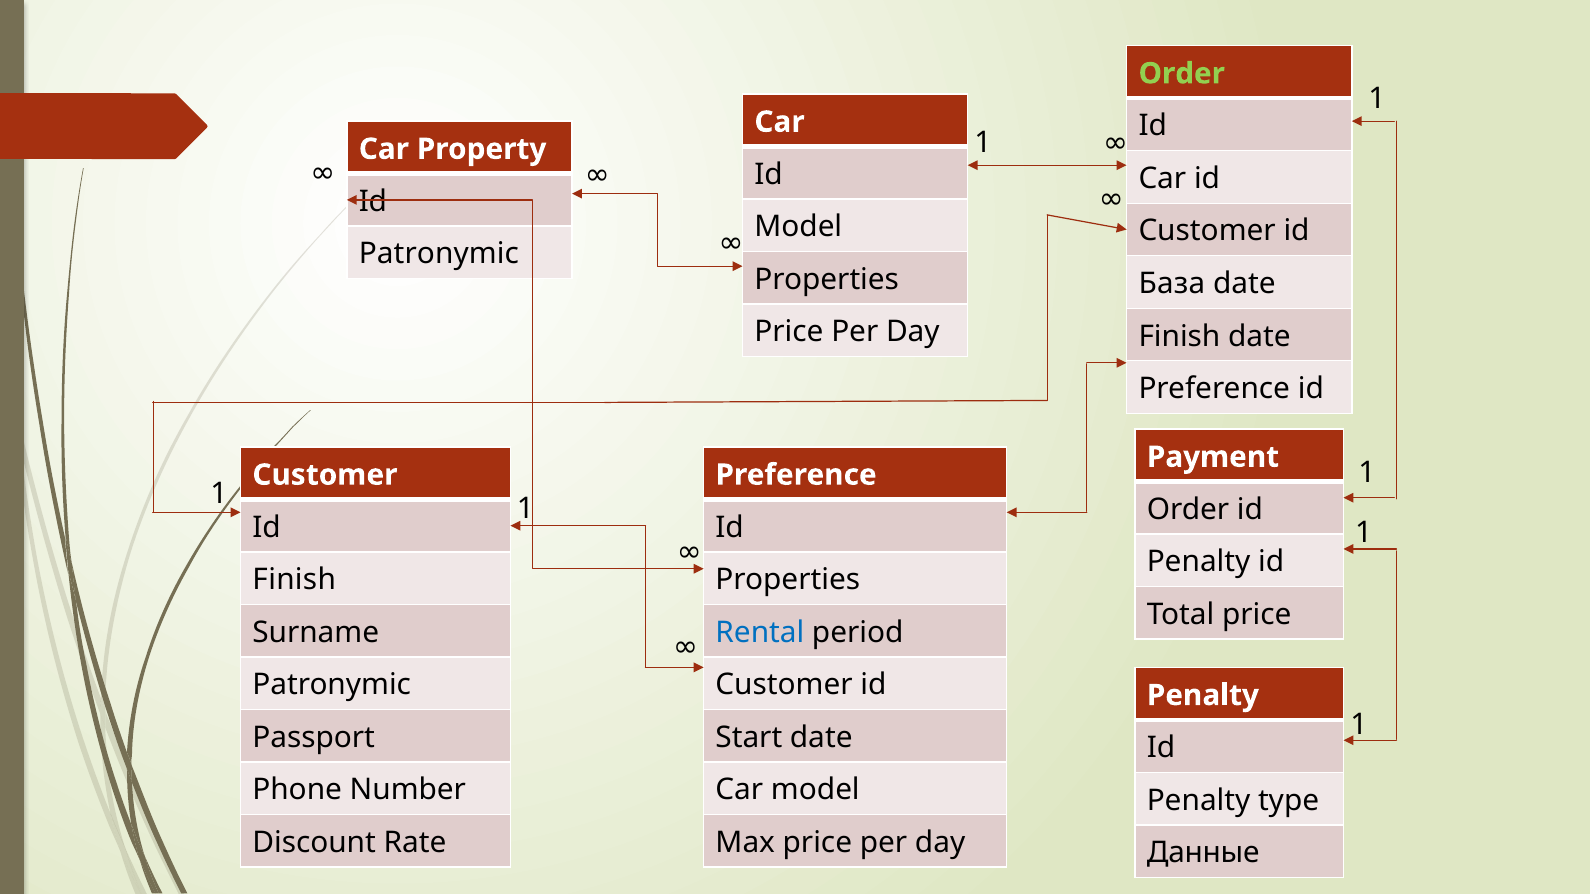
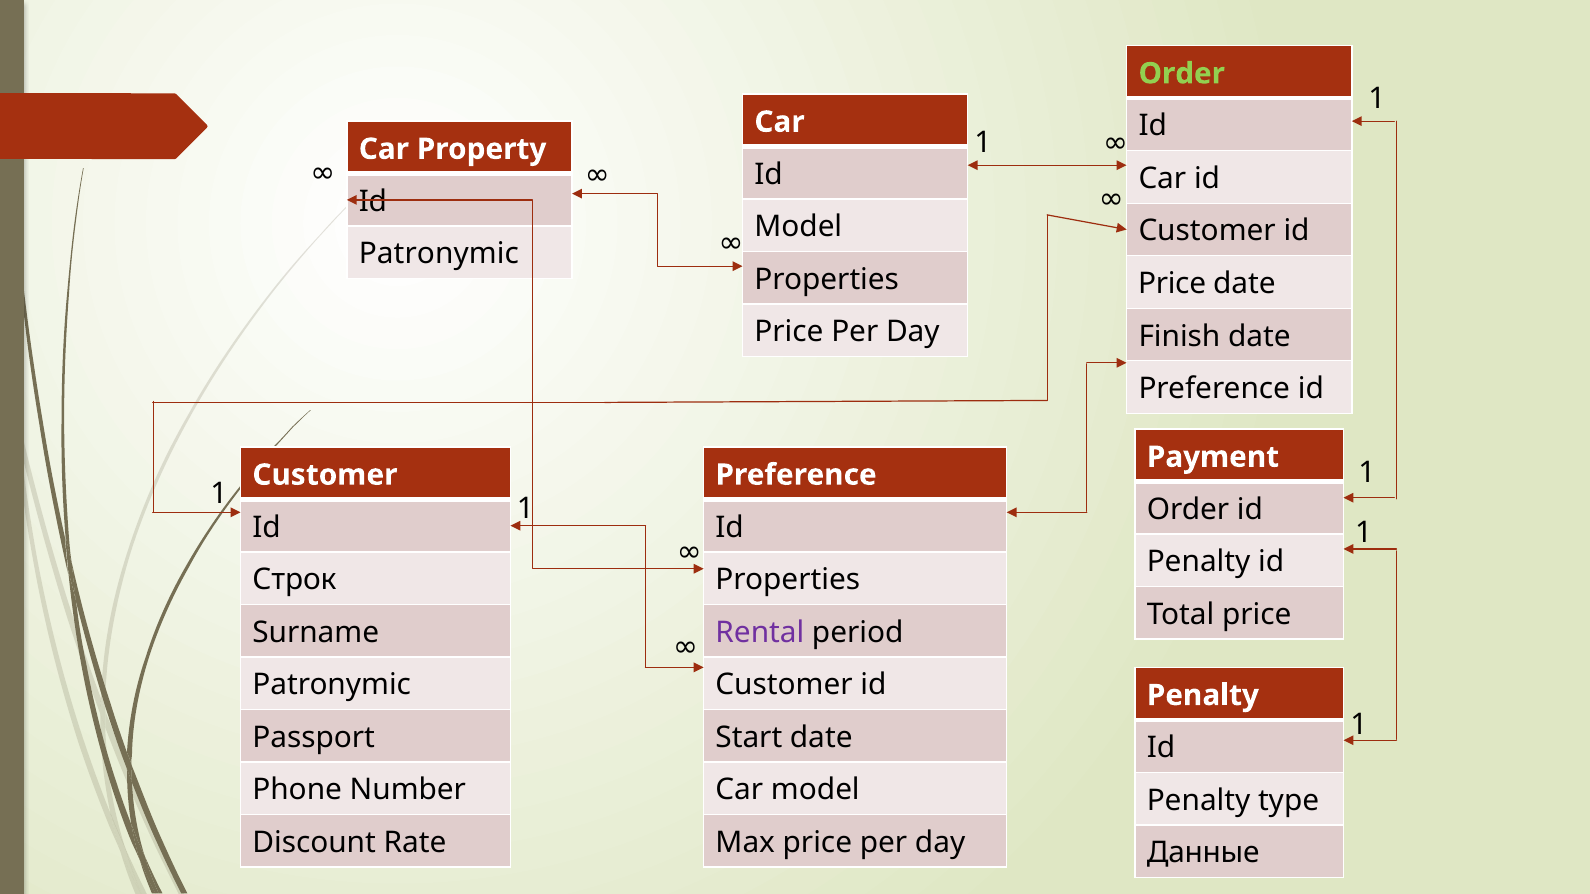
База at (1172, 284): База -> Price
Finish at (294, 580): Finish -> Строк
Rental colour: blue -> purple
